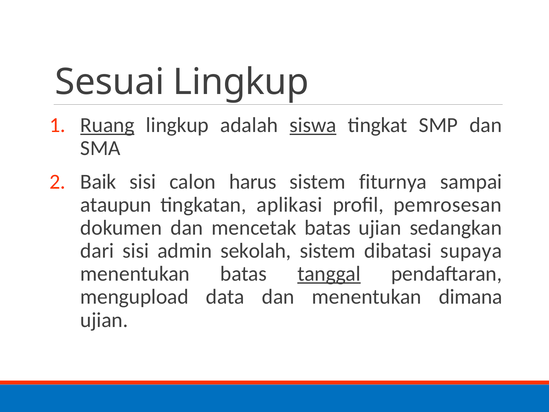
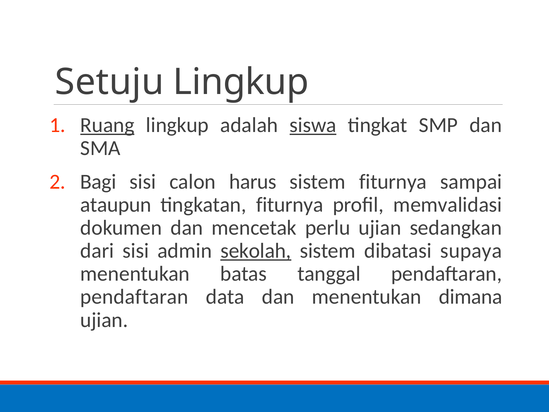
Sesuai: Sesuai -> Setuju
Baik: Baik -> Bagi
tingkatan aplikasi: aplikasi -> fiturnya
pemrosesan: pemrosesan -> memvalidasi
mencetak batas: batas -> perlu
sekolah underline: none -> present
tanggal underline: present -> none
mengupload at (134, 297): mengupload -> pendaftaran
